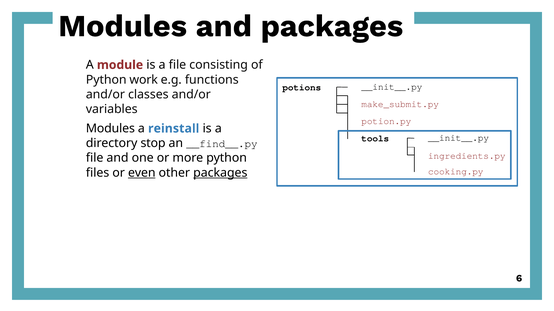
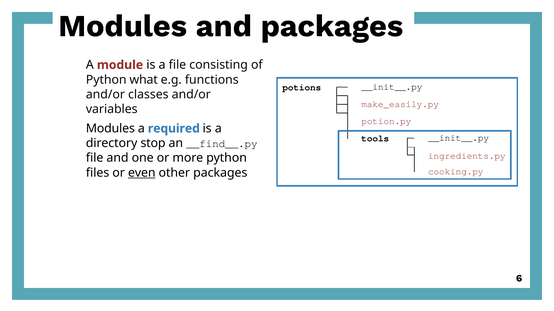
work: work -> what
make_submit.py: make_submit.py -> make_easily.py
reinstall: reinstall -> required
packages at (220, 173) underline: present -> none
